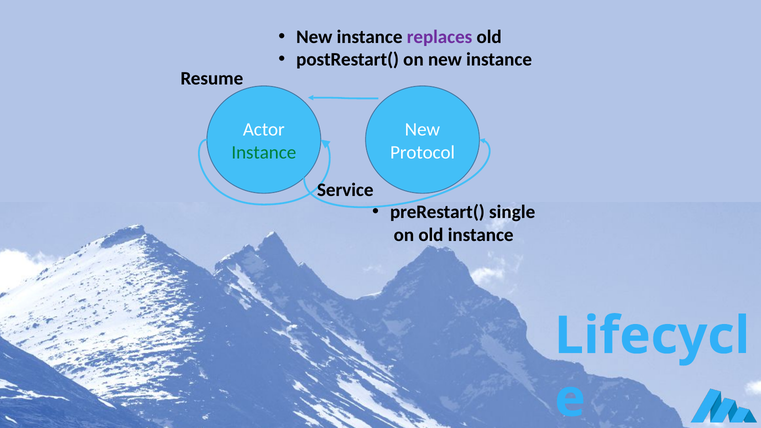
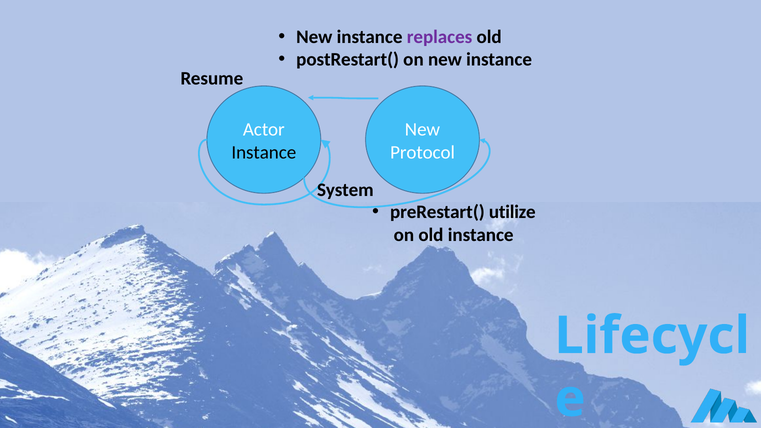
Instance at (264, 152) colour: green -> black
Service: Service -> System
single: single -> utilize
